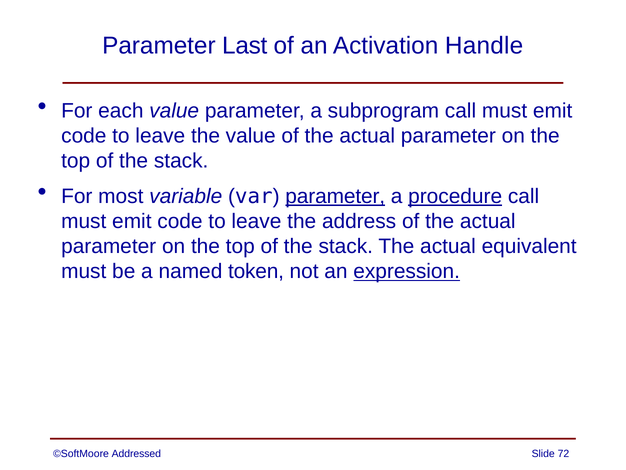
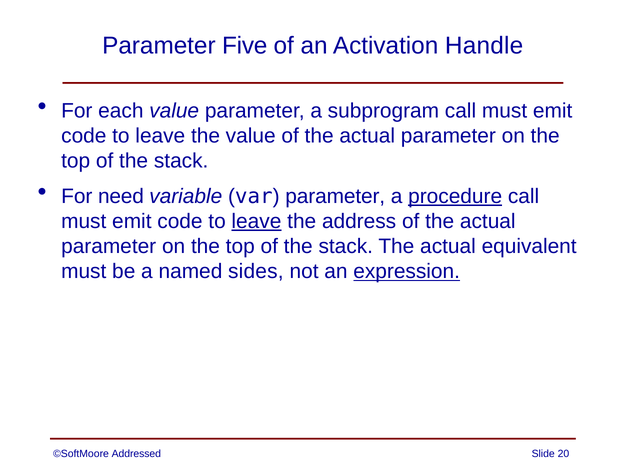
Last: Last -> Five
most: most -> need
parameter at (335, 196) underline: present -> none
leave at (256, 221) underline: none -> present
token: token -> sides
72: 72 -> 20
